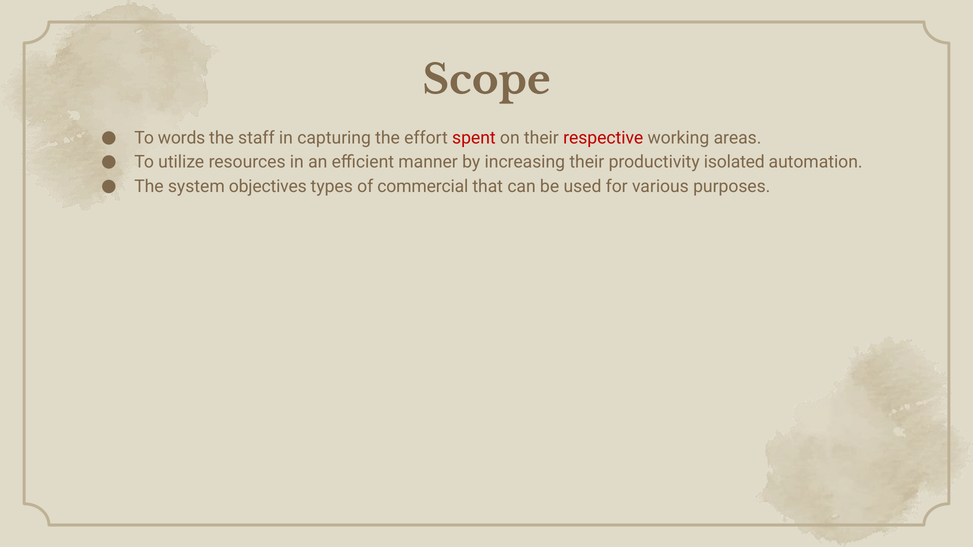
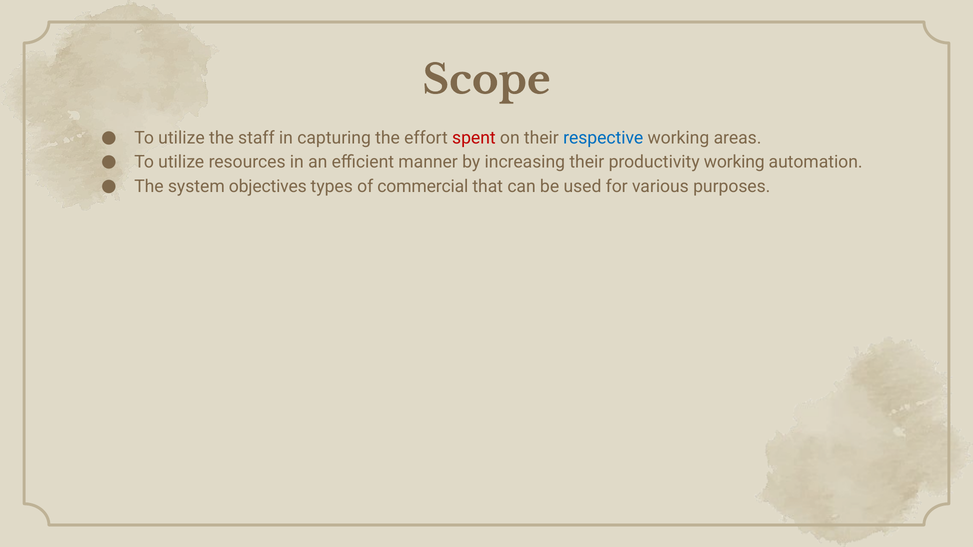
words at (182, 138): words -> utilize
respective colour: red -> blue
productivity isolated: isolated -> working
